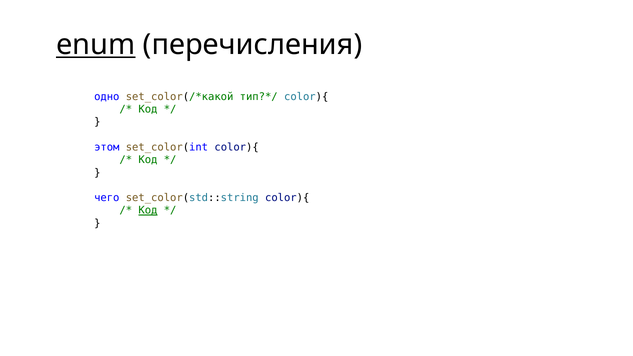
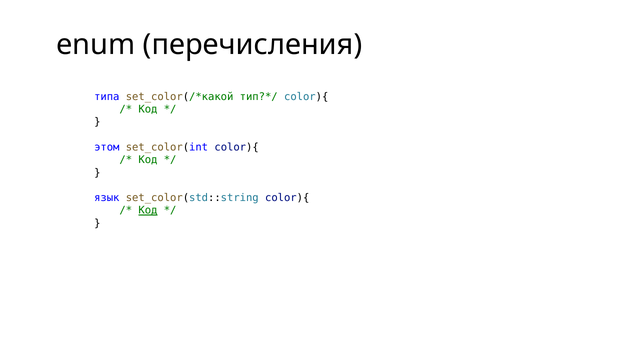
enum underline: present -> none
одно: одно -> типа
чего: чего -> язык
